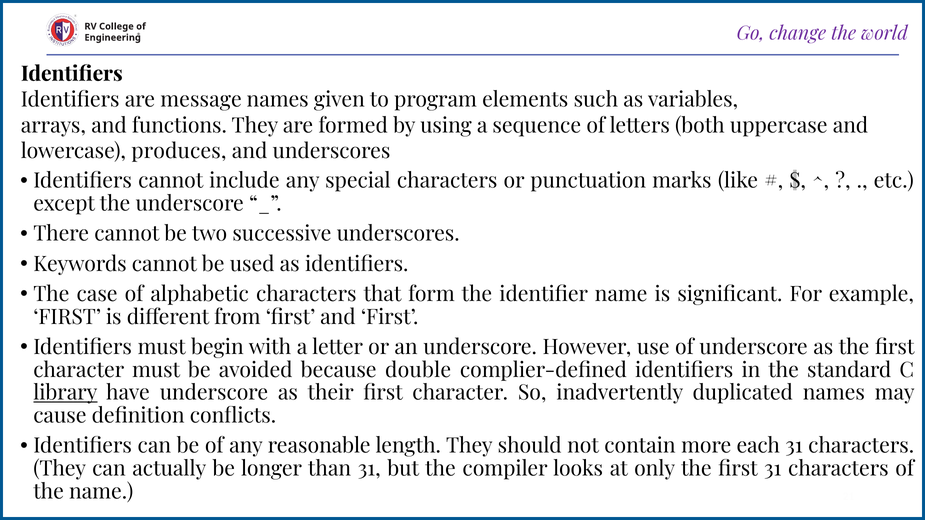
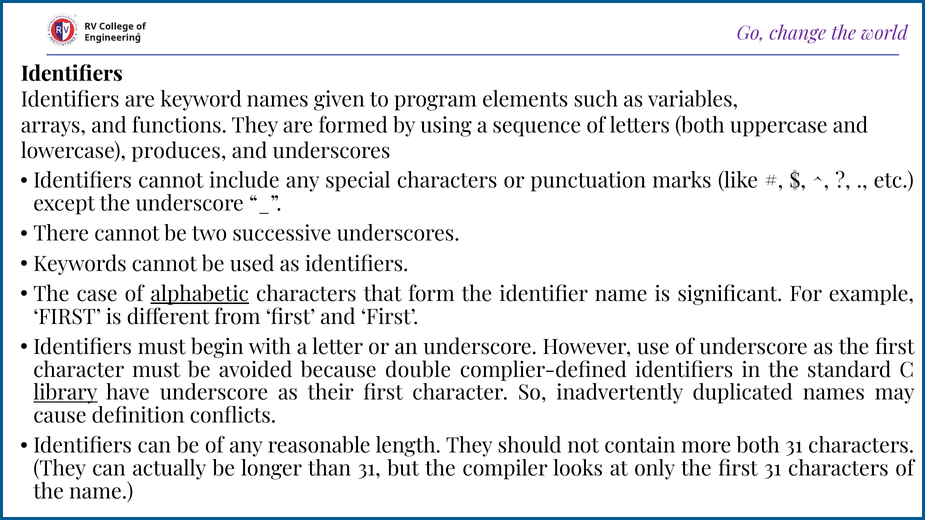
message: message -> keyword
alphabetic underline: none -> present
more each: each -> both
